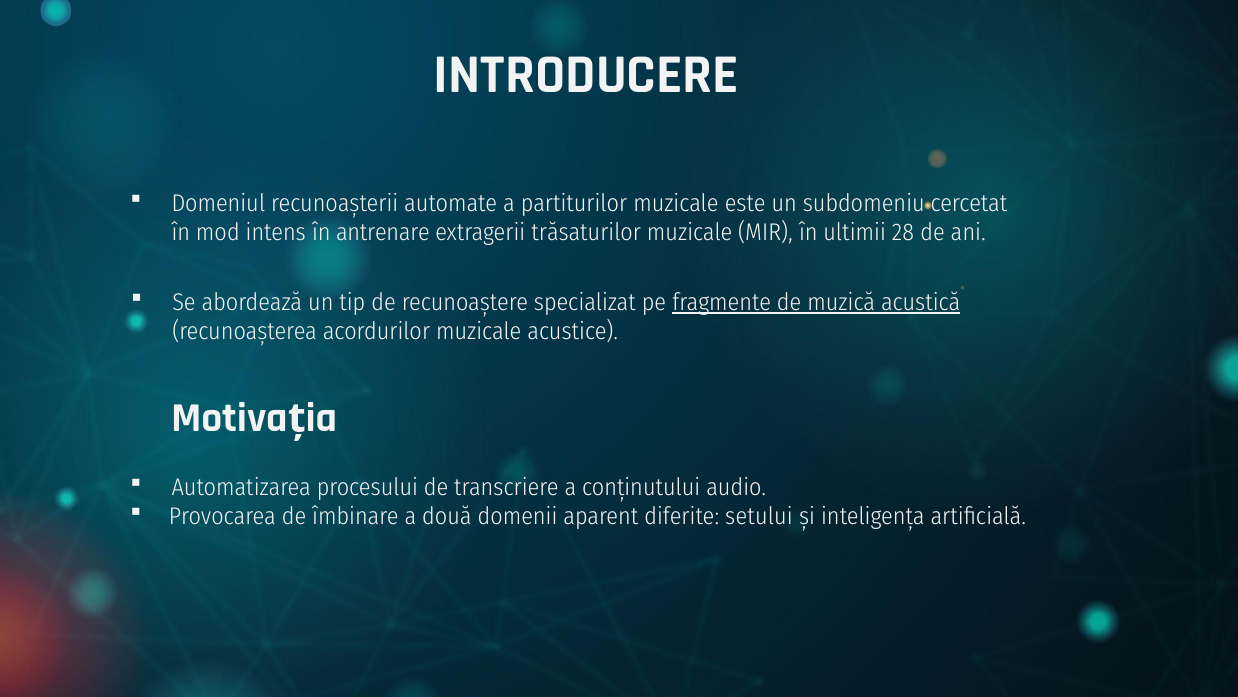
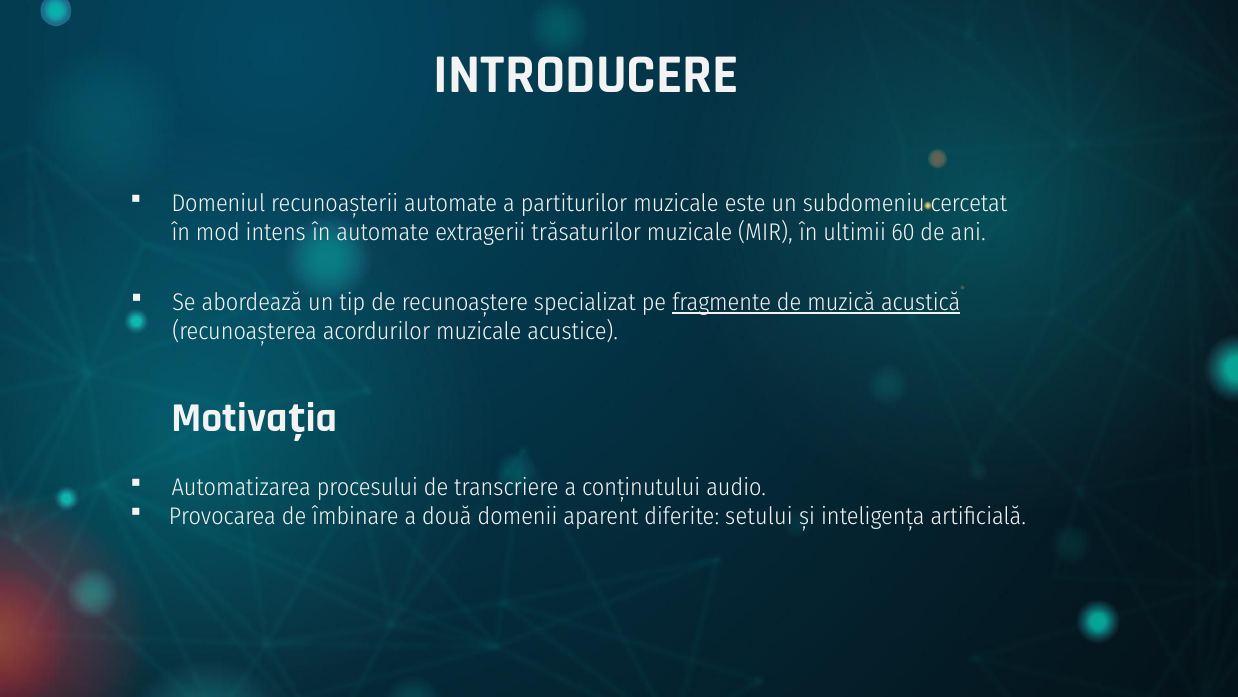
în antrenare: antrenare -> automate
28: 28 -> 60
